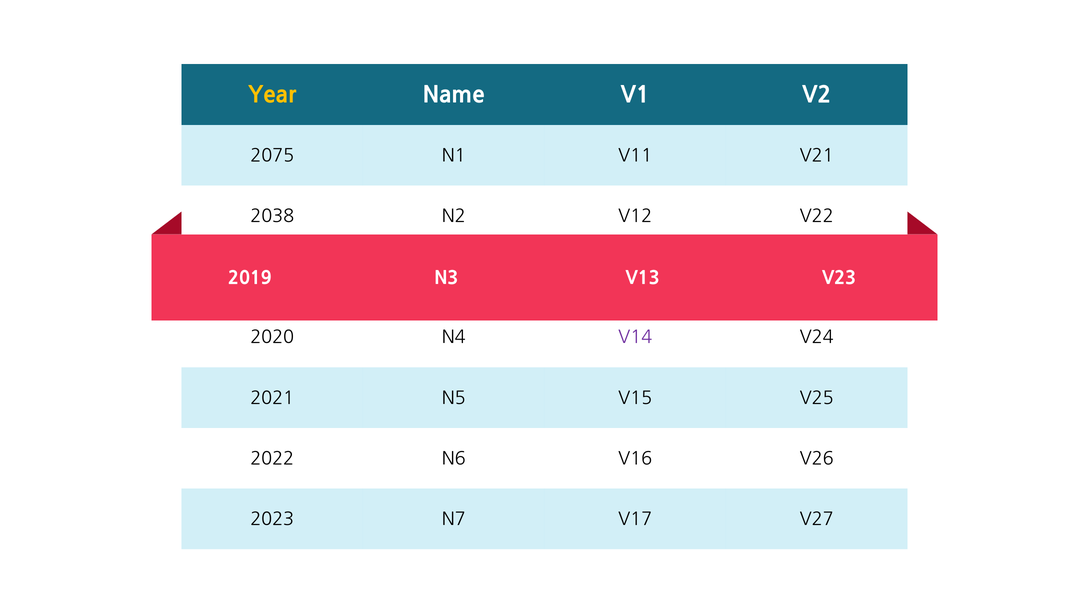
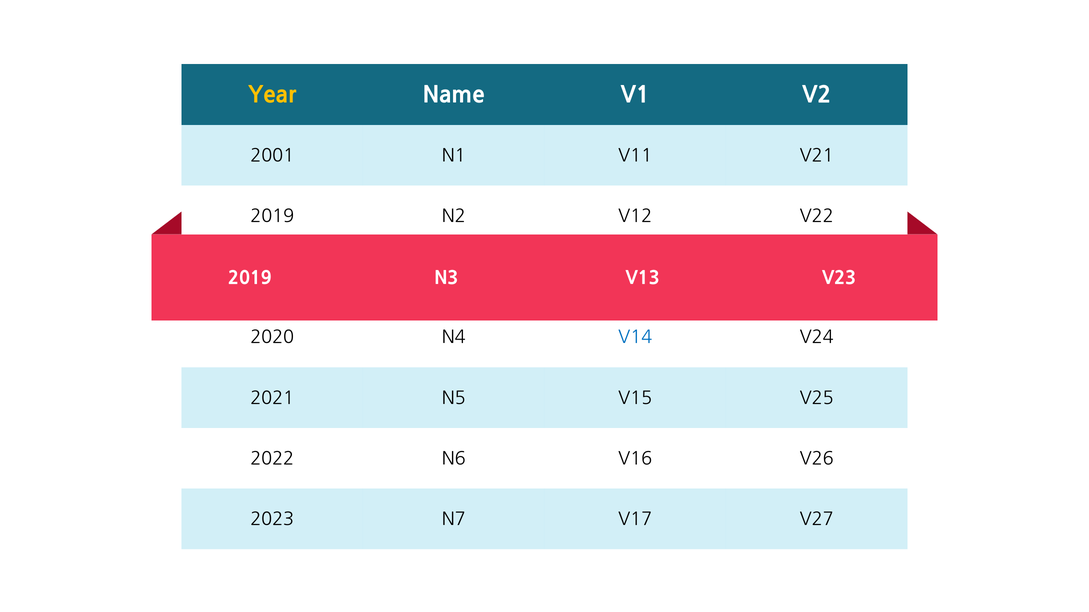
2075: 2075 -> 2001
2038 at (272, 216): 2038 -> 2019
V14 colour: purple -> blue
